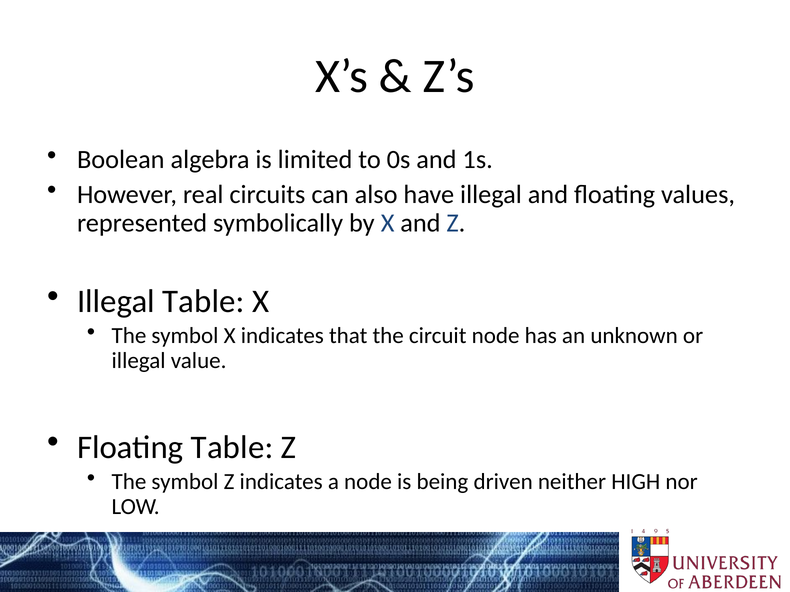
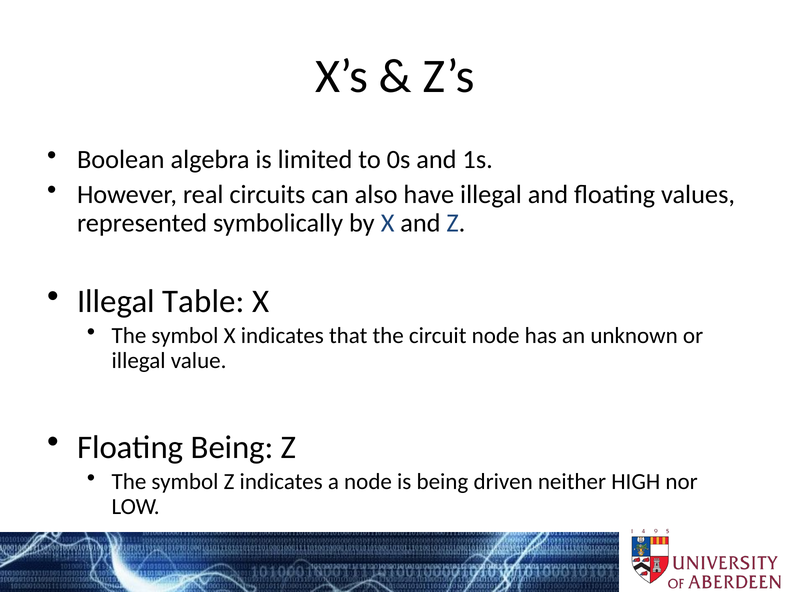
Floating Table: Table -> Being
